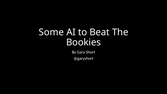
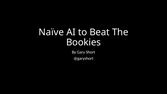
Some: Some -> Naïve
